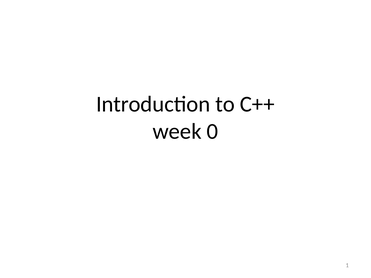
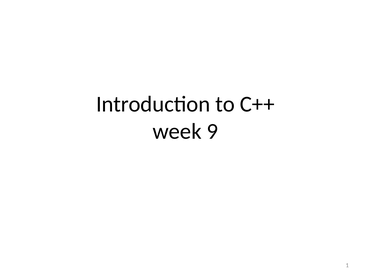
0: 0 -> 9
